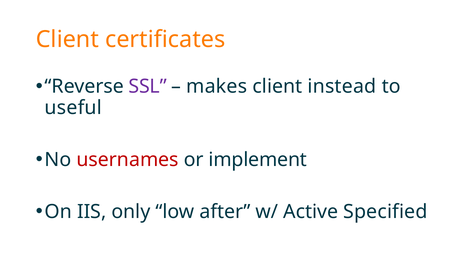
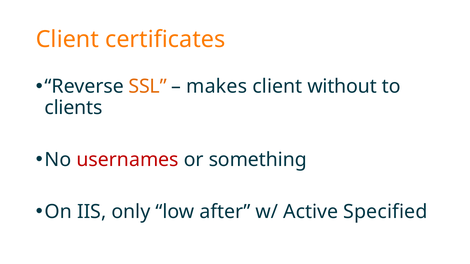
SSL colour: purple -> orange
instead: instead -> without
useful: useful -> clients
implement: implement -> something
